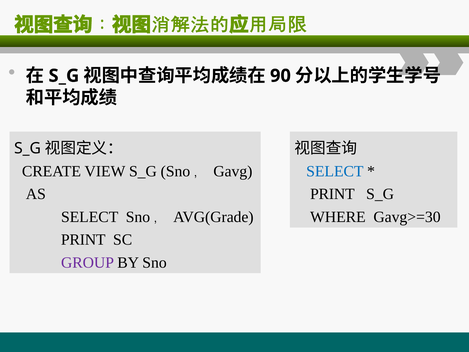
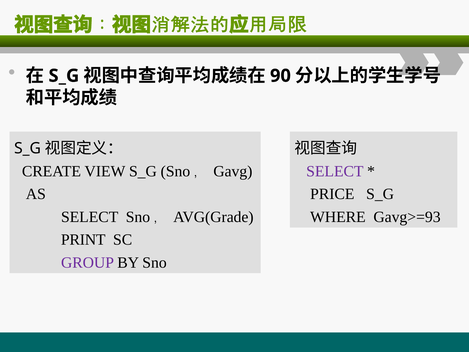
SELECT at (335, 171) colour: blue -> purple
PRINT at (332, 194): PRINT -> PRICE
Gavg>=30: Gavg>=30 -> Gavg>=93
